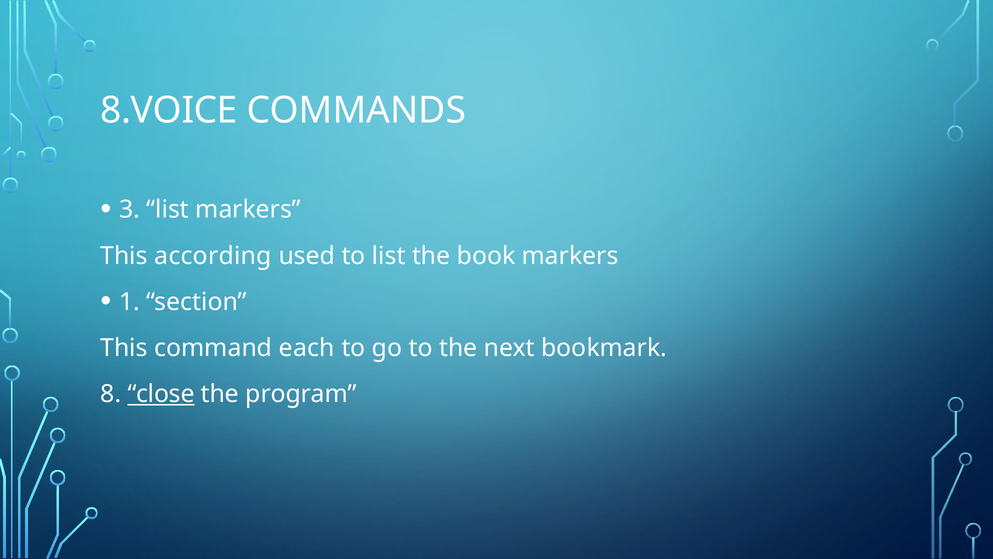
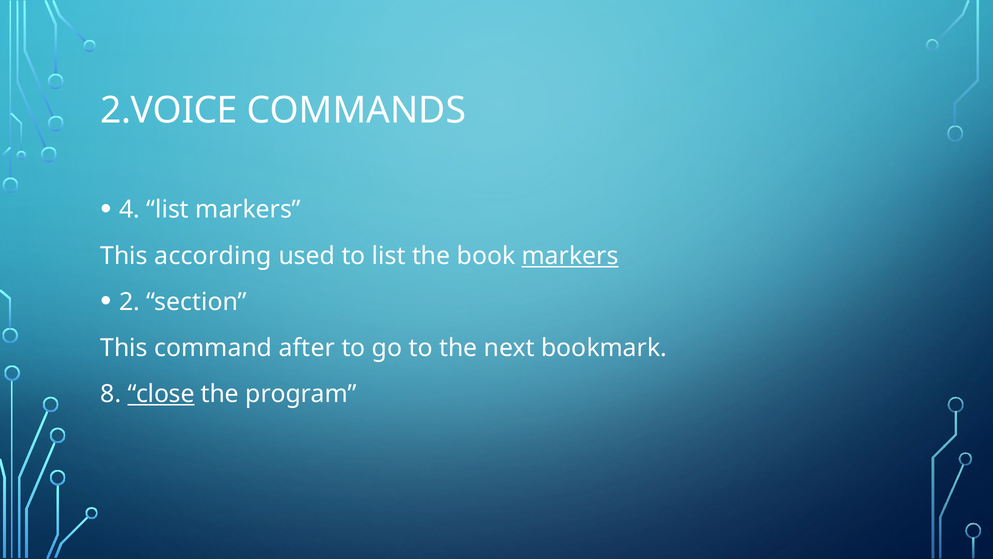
8.VOICE: 8.VOICE -> 2.VOICE
3: 3 -> 4
markers at (570, 256) underline: none -> present
1: 1 -> 2
each: each -> after
